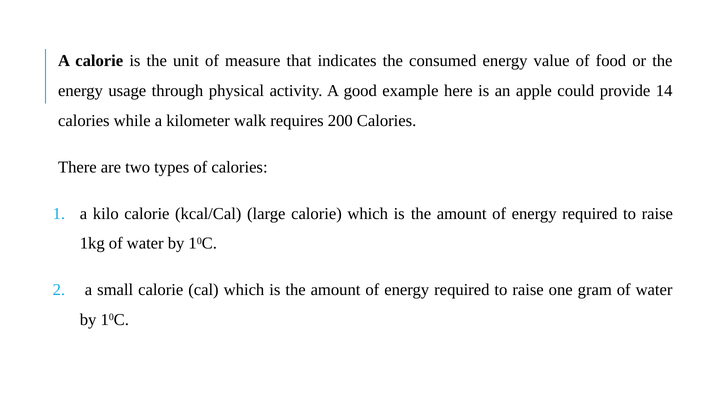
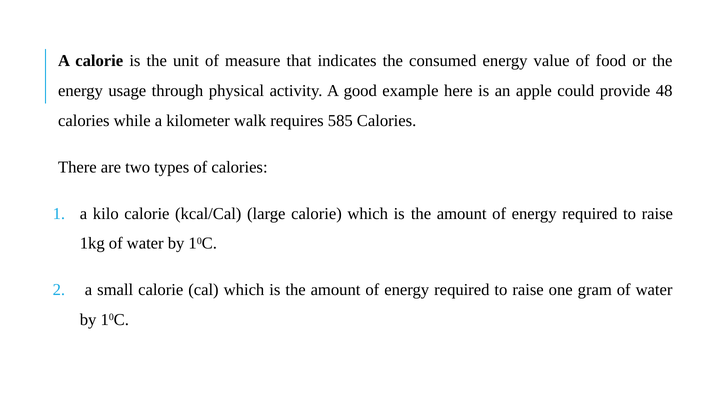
14: 14 -> 48
200: 200 -> 585
